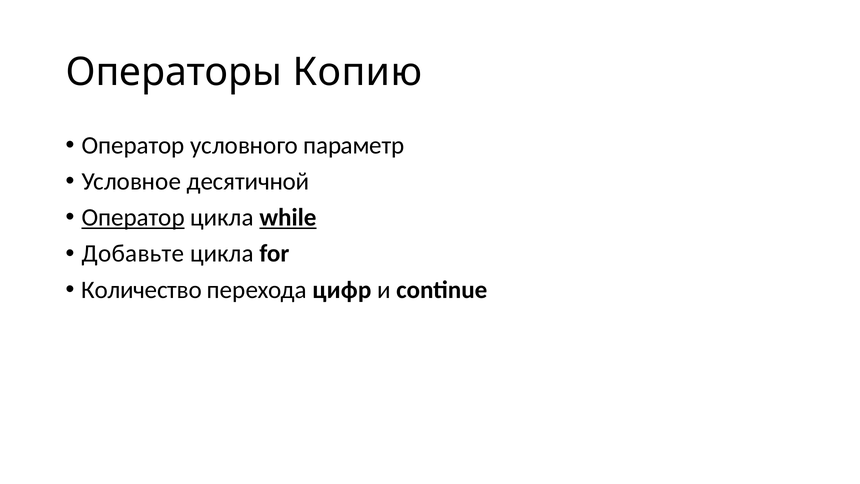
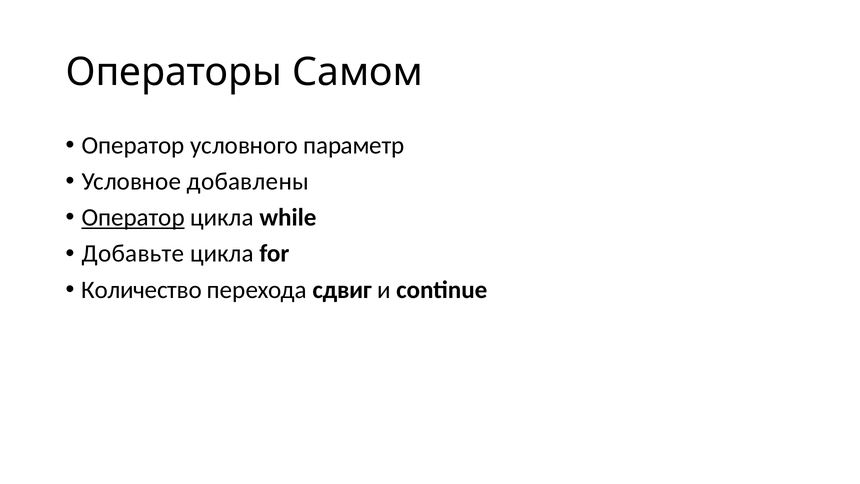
Копию: Копию -> Самом
десятичной: десятичной -> добавлены
while underline: present -> none
цифр: цифр -> сдвиг
